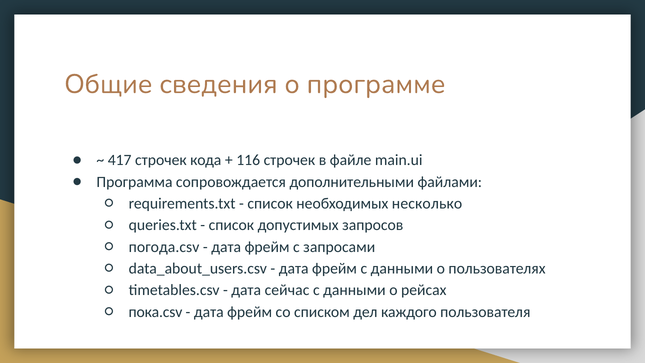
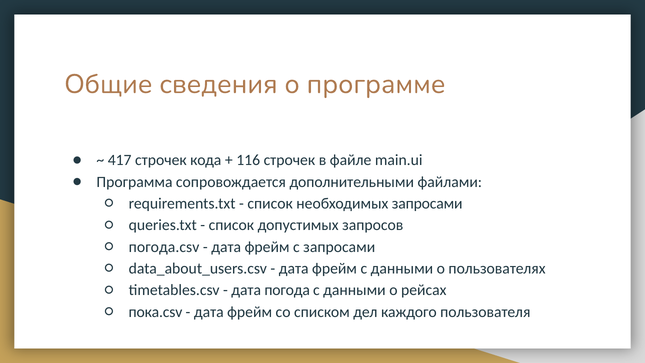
необходимых несколько: несколько -> запросами
сейчас: сейчас -> погода
